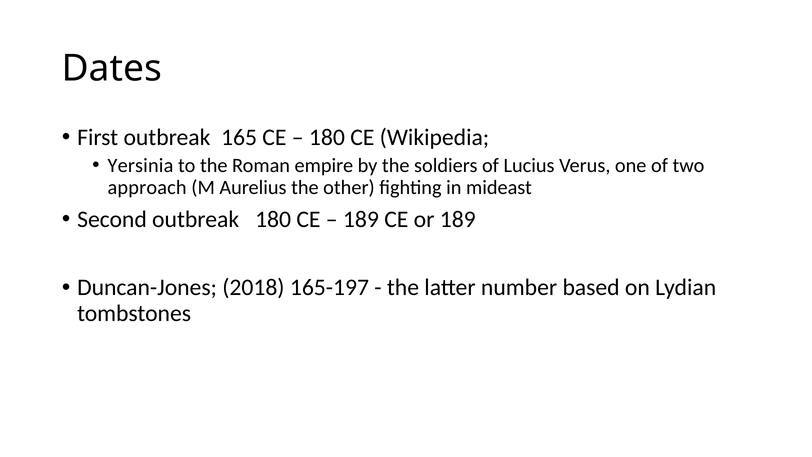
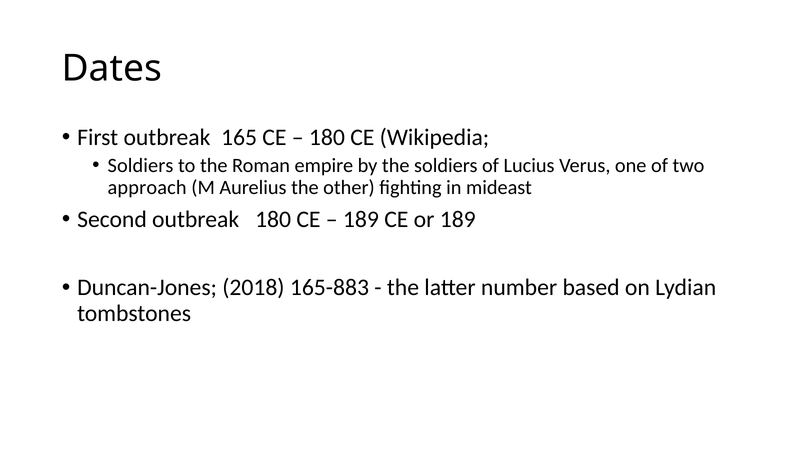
Yersinia at (140, 165): Yersinia -> Soldiers
165-197: 165-197 -> 165-883
